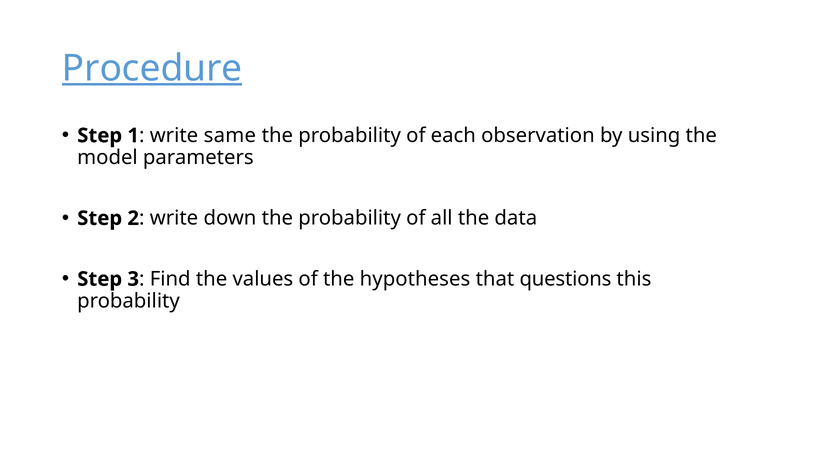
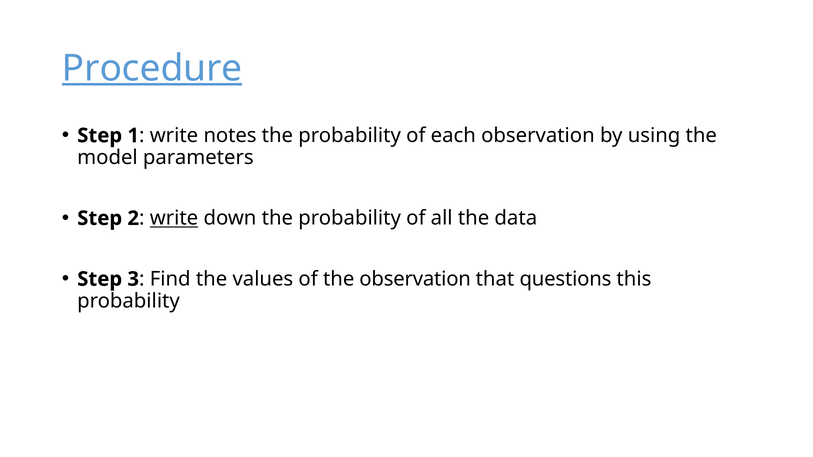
same: same -> notes
write at (174, 218) underline: none -> present
the hypotheses: hypotheses -> observation
